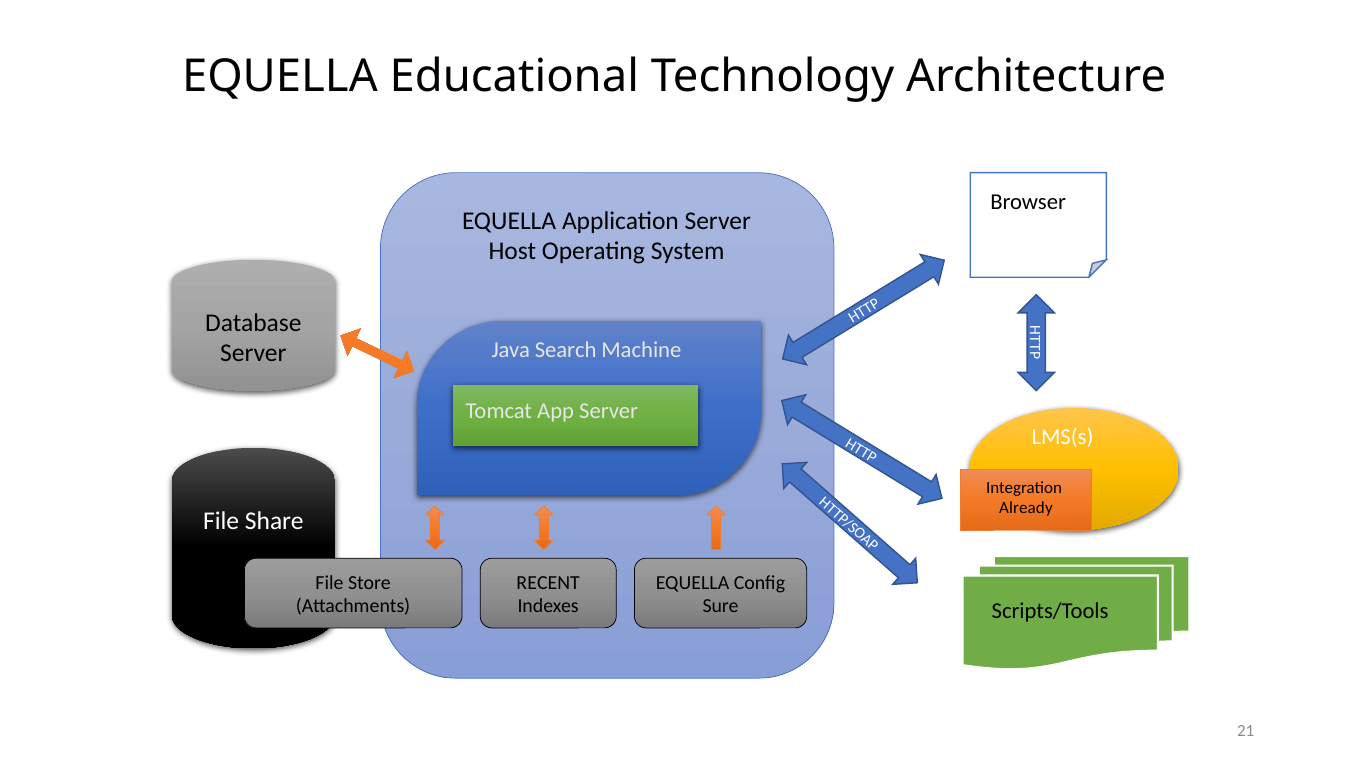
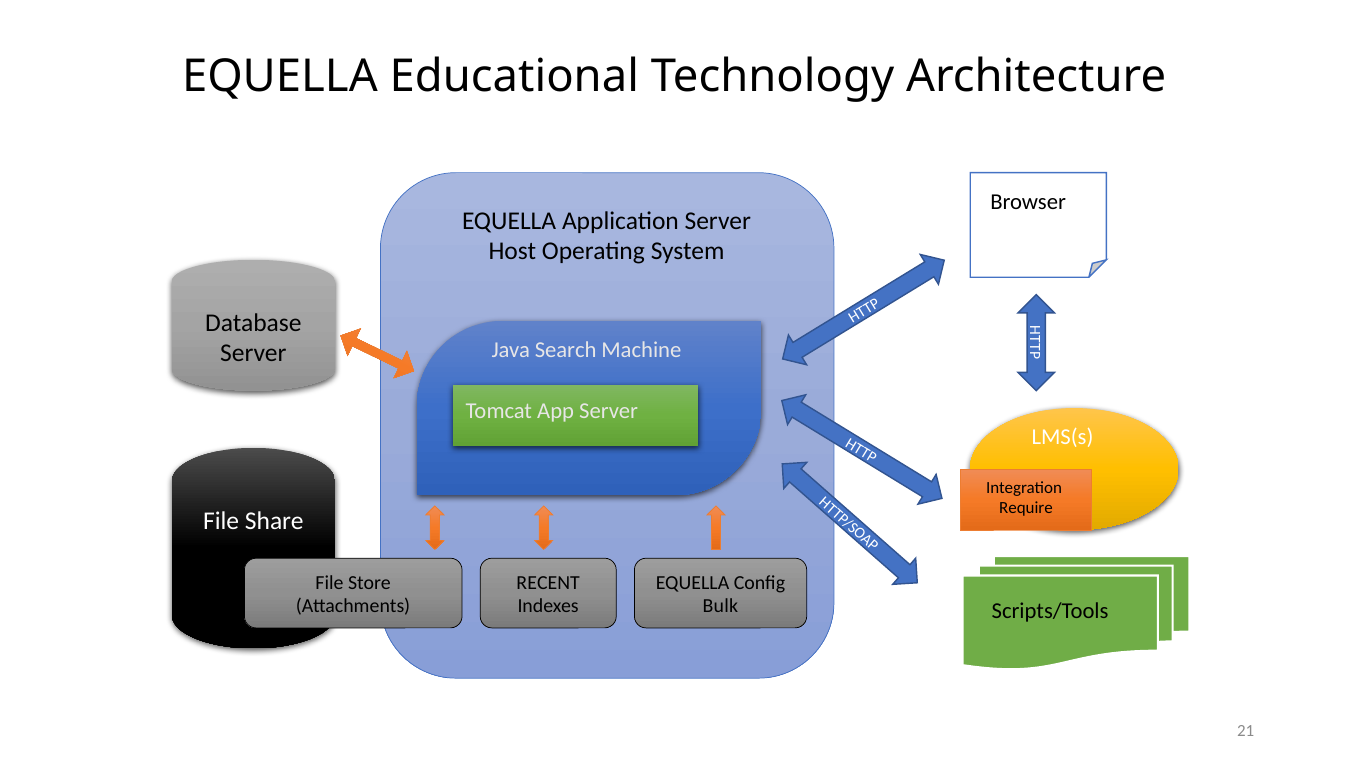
Already: Already -> Require
Sure: Sure -> Bulk
